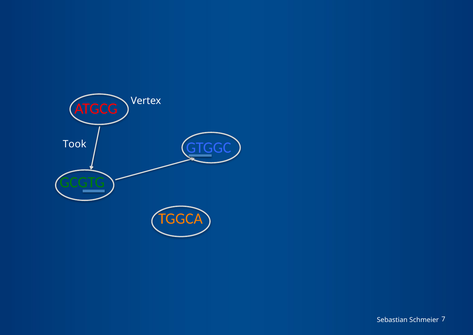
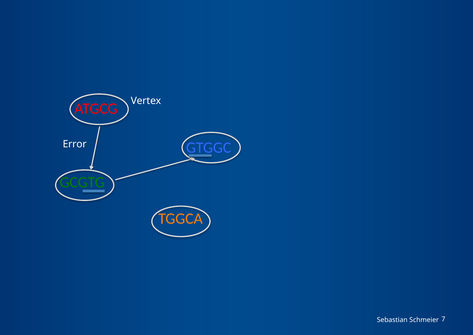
Took: Took -> Error
